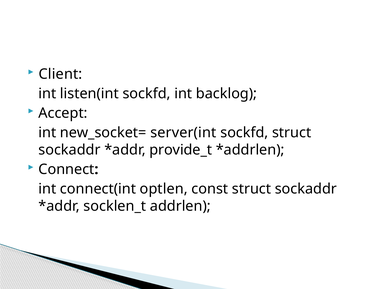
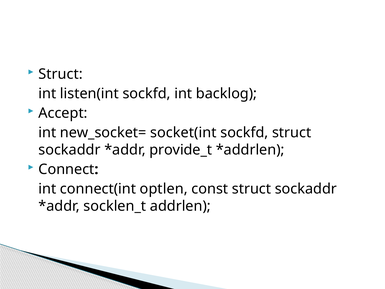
Client at (61, 74): Client -> Struct
server(int: server(int -> socket(int
